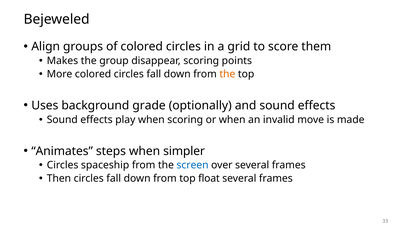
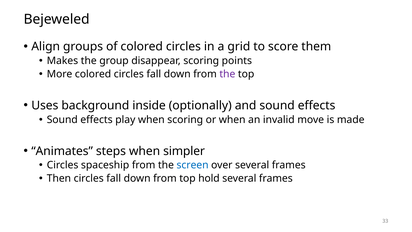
the at (227, 74) colour: orange -> purple
grade: grade -> inside
float: float -> hold
